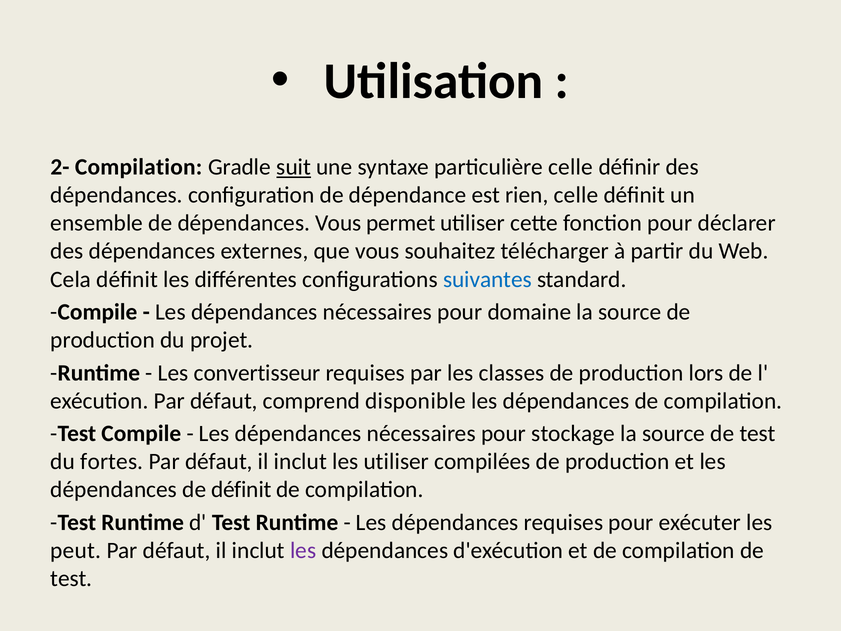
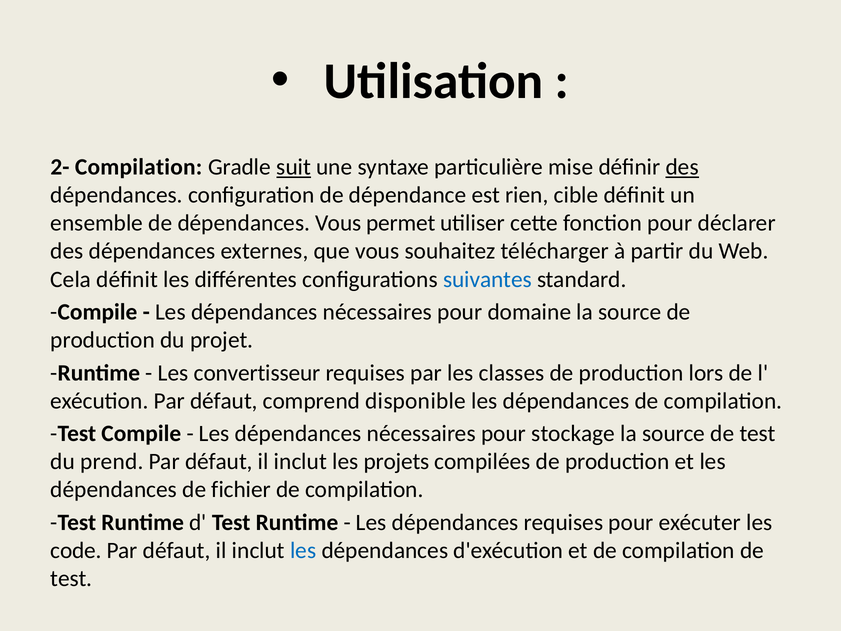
particulière celle: celle -> mise
des at (682, 167) underline: none -> present
rien celle: celle -> cible
fortes: fortes -> prend
les utiliser: utiliser -> projets
de définit: définit -> fichier
peut: peut -> code
les at (303, 550) colour: purple -> blue
